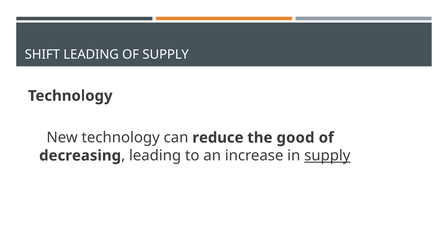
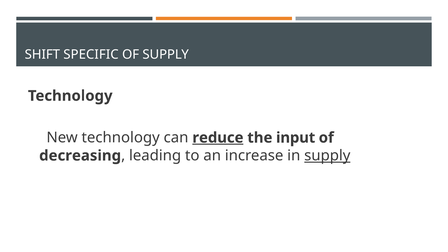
SHIFT LEADING: LEADING -> SPECIFIC
reduce underline: none -> present
good: good -> input
